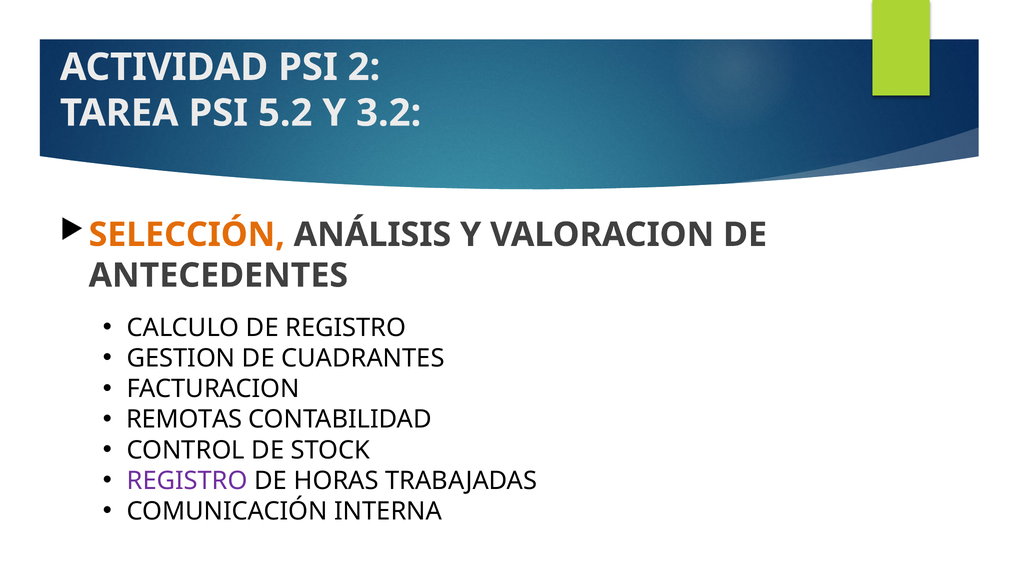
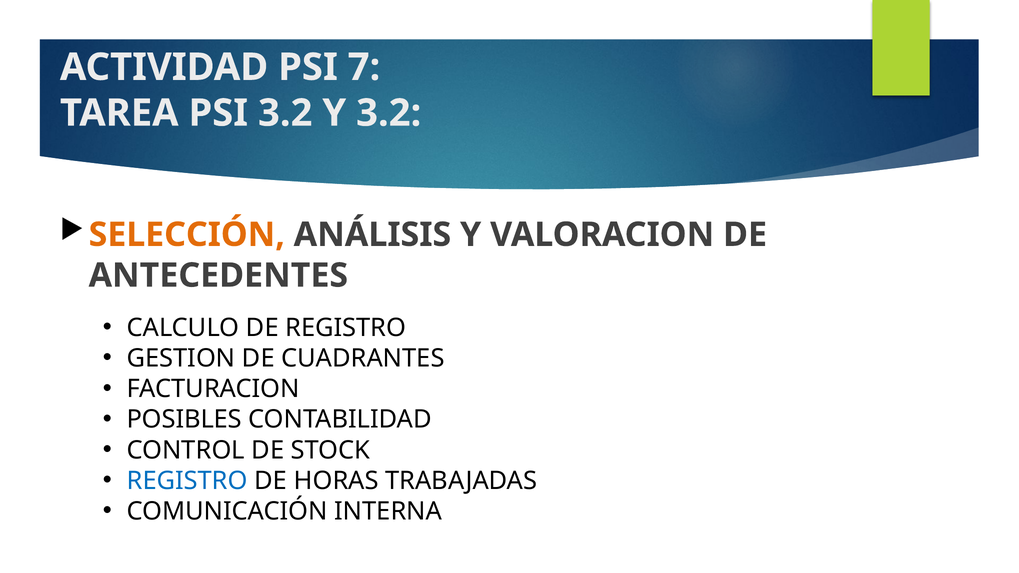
2: 2 -> 7
PSI 5.2: 5.2 -> 3.2
REMOTAS: REMOTAS -> POSIBLES
REGISTRO at (187, 481) colour: purple -> blue
